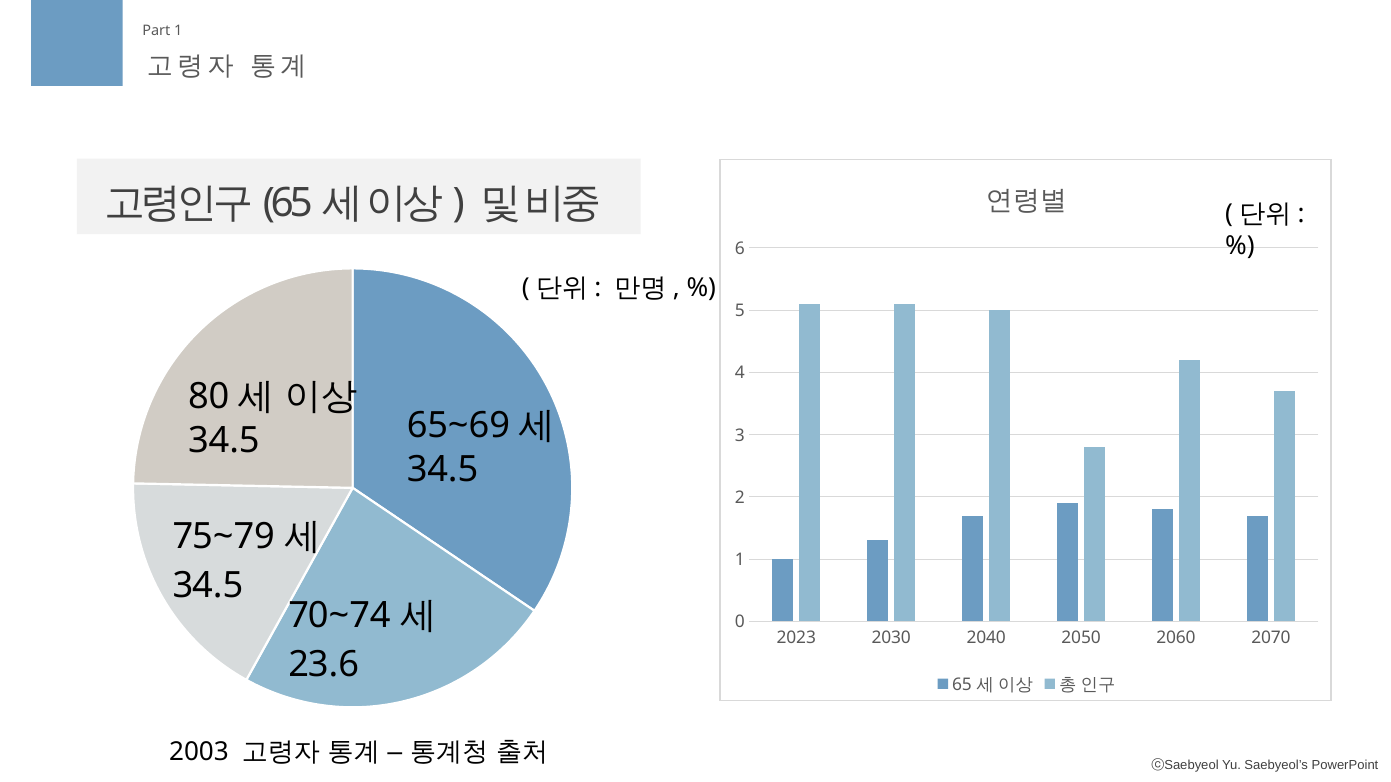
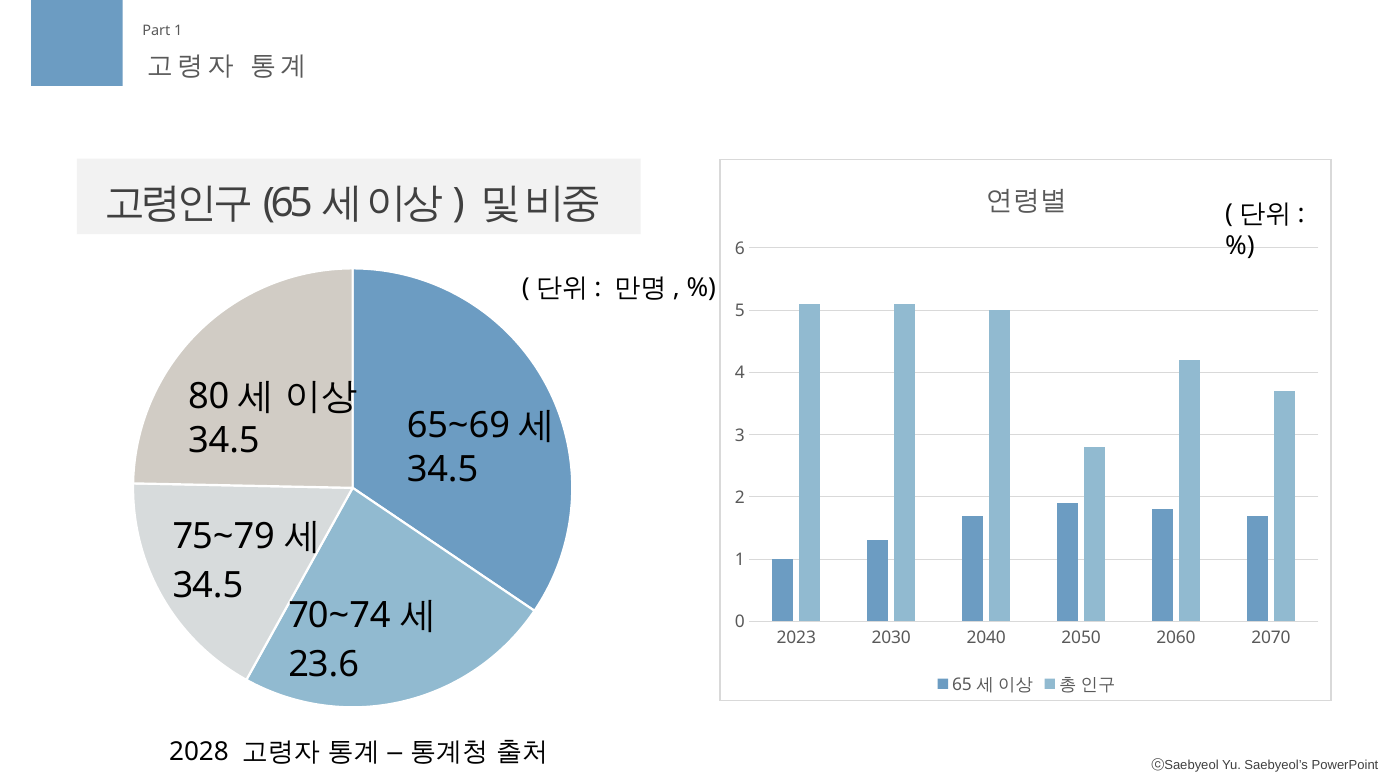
2003: 2003 -> 2028
